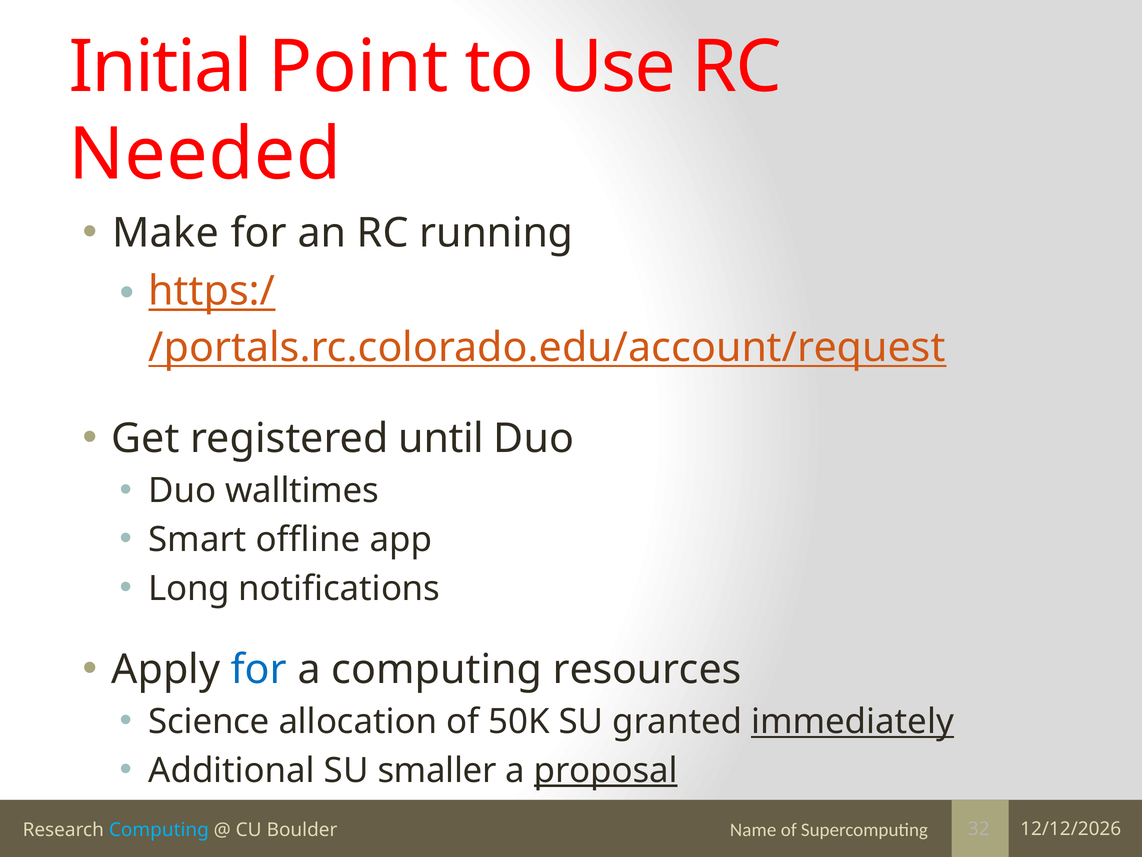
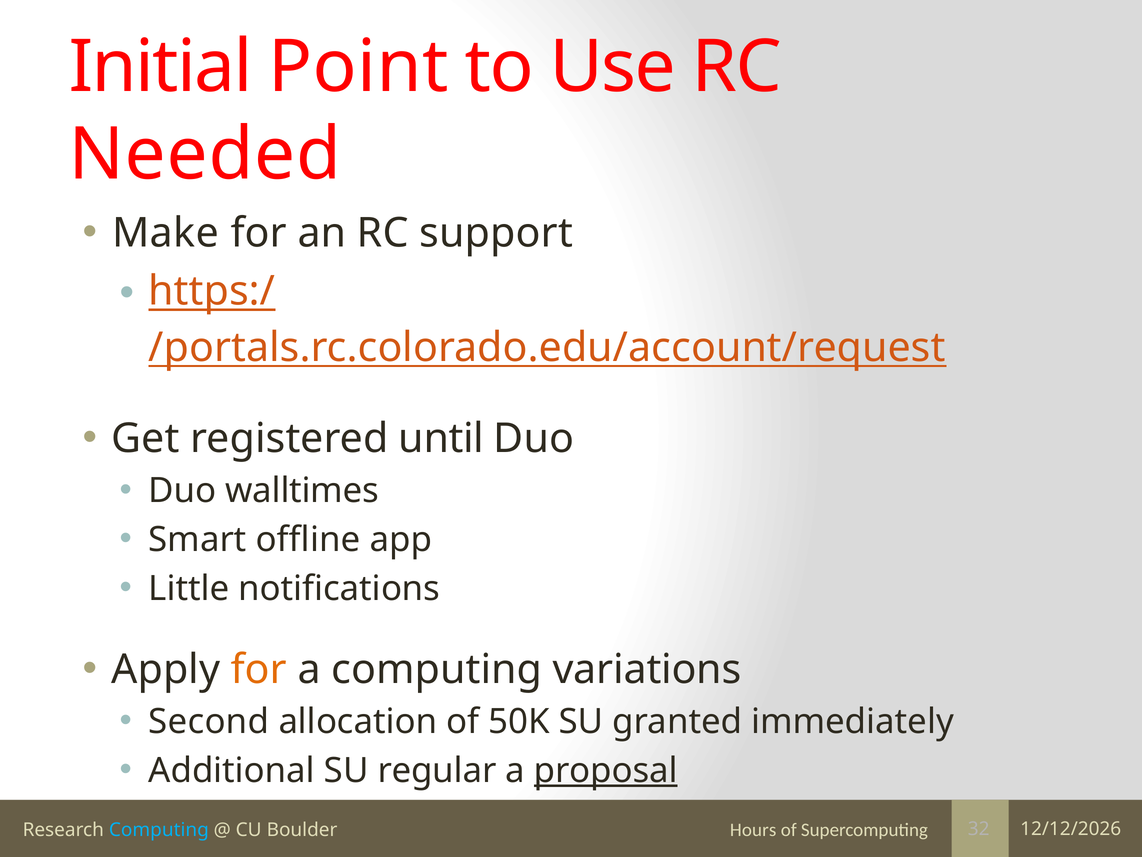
running: running -> support
Long: Long -> Little
for at (259, 669) colour: blue -> orange
resources: resources -> variations
Science: Science -> Second
immediately underline: present -> none
smaller: smaller -> regular
Name: Name -> Hours
